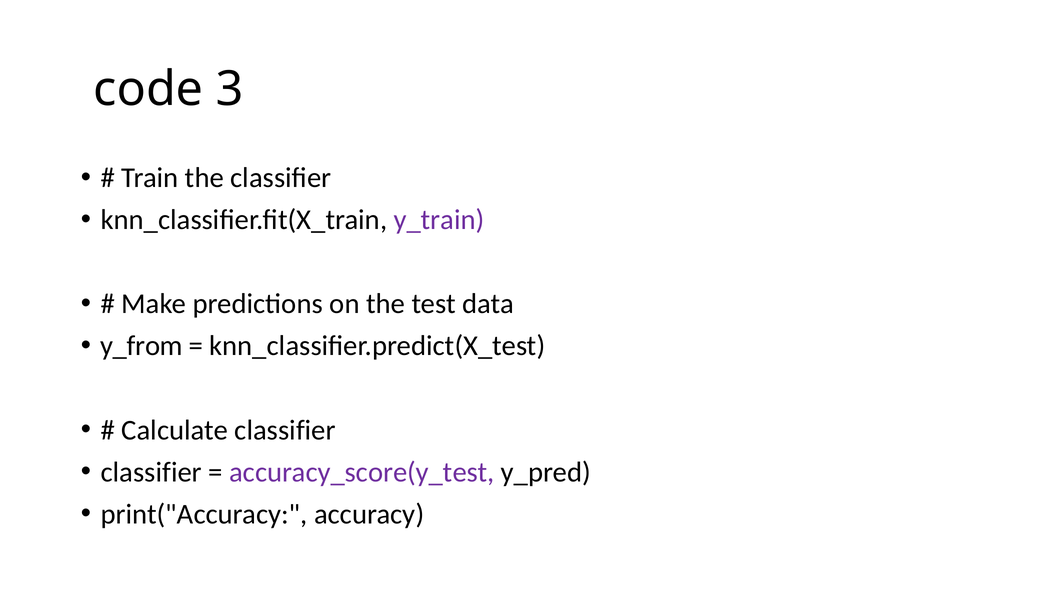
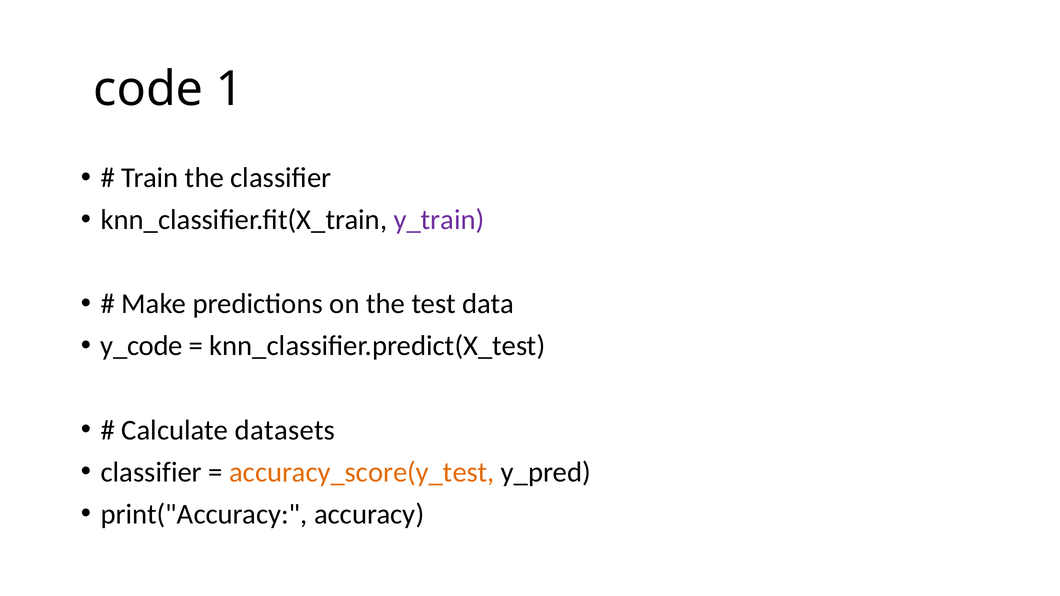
3: 3 -> 1
y_from: y_from -> y_code
Calculate classifier: classifier -> datasets
accuracy_score(y_test colour: purple -> orange
